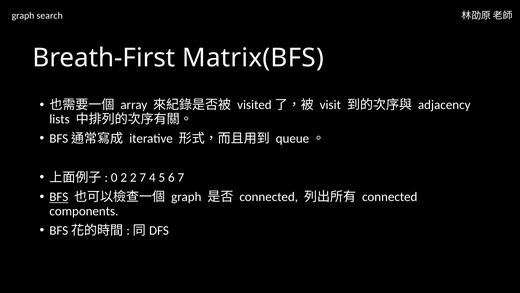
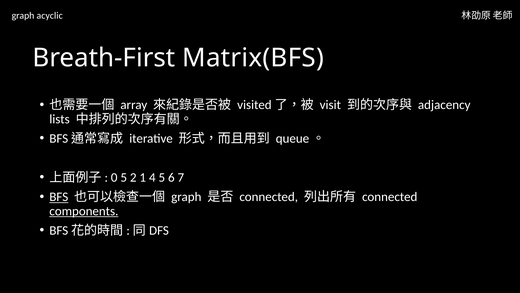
search: search -> acyclic
0 2: 2 -> 5
2 7: 7 -> 1
components underline: none -> present
